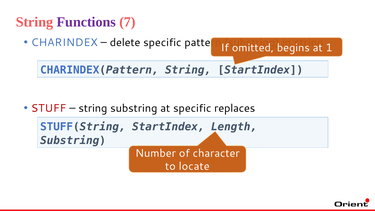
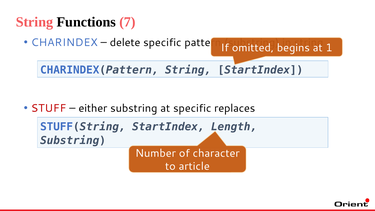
Functions colour: purple -> black
string at (93, 108): string -> either
locate: locate -> article
